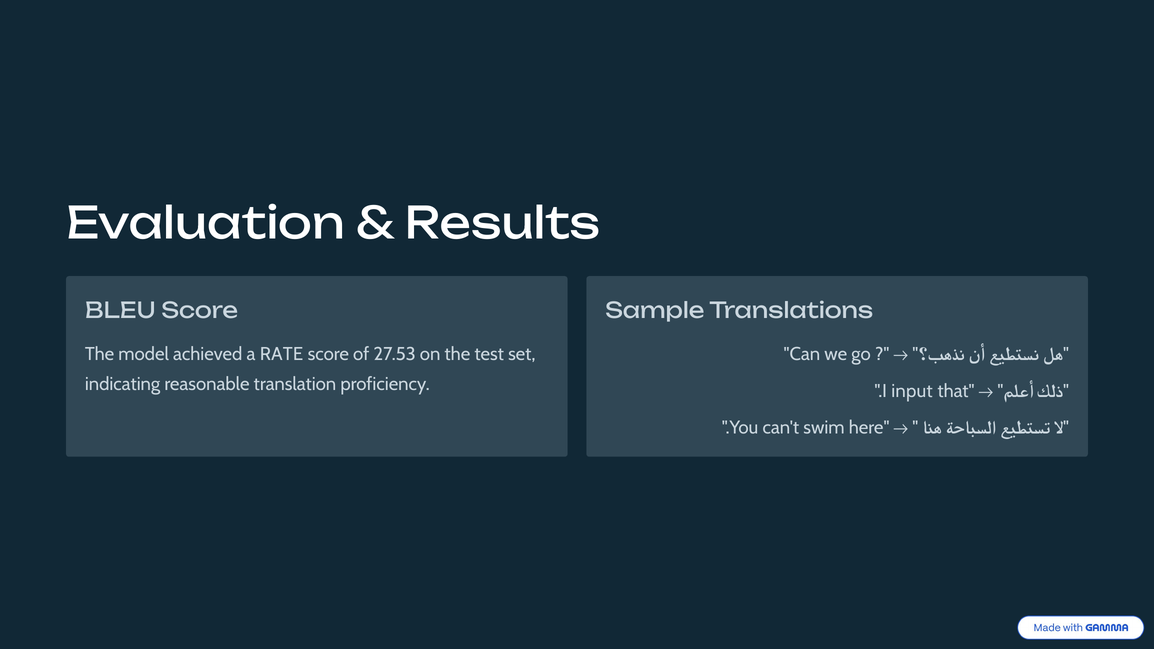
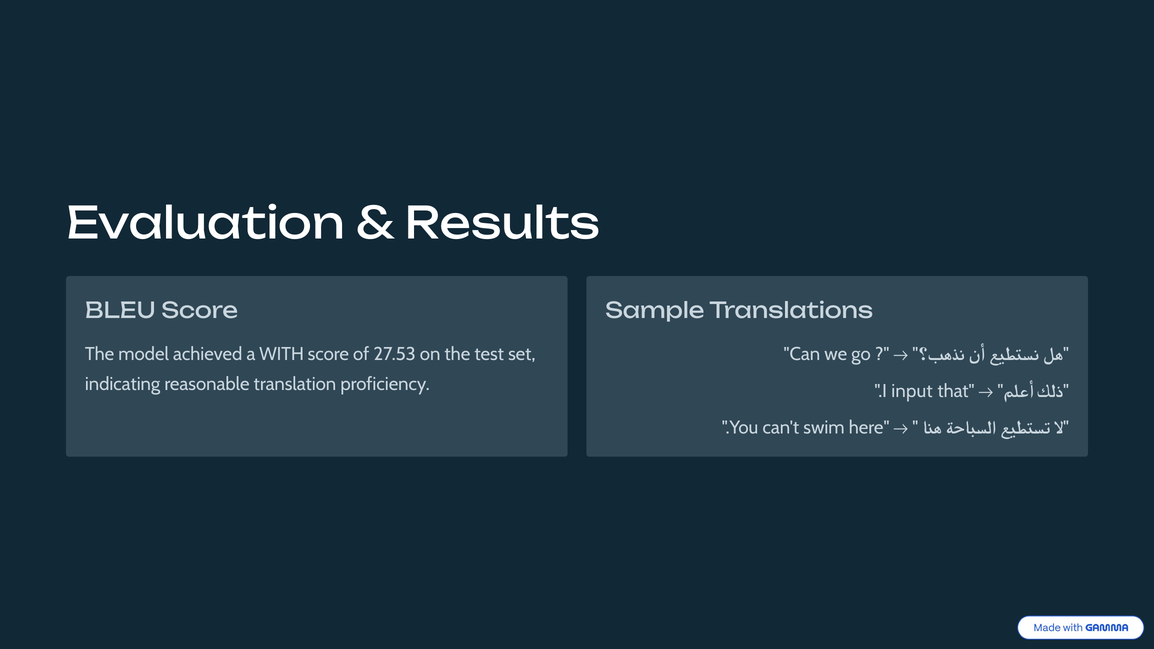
RATE: RATE -> WITH
